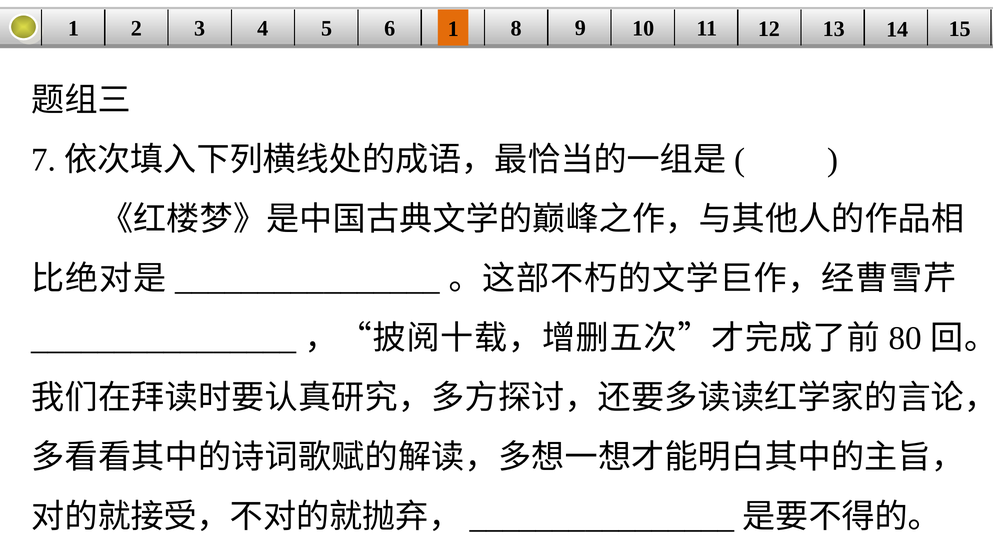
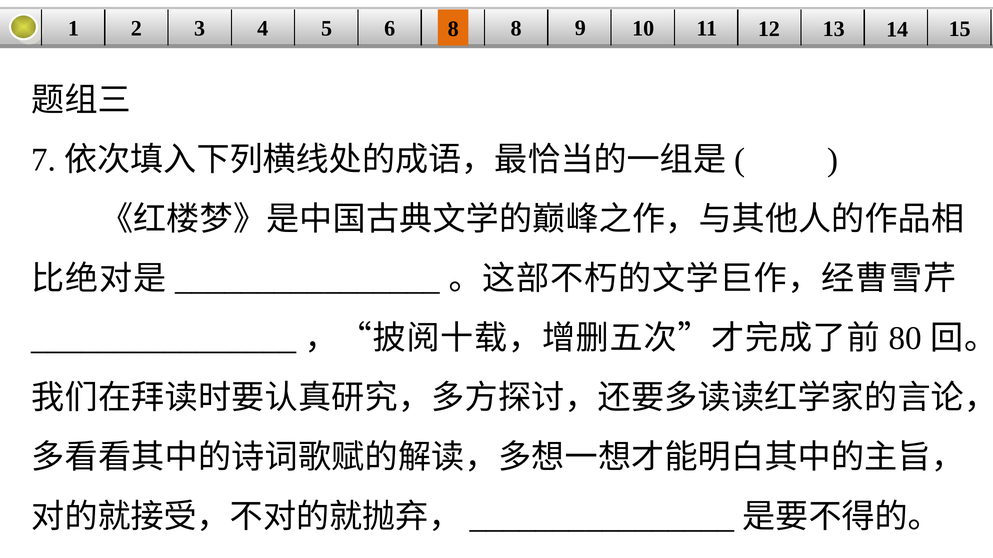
6 1: 1 -> 8
